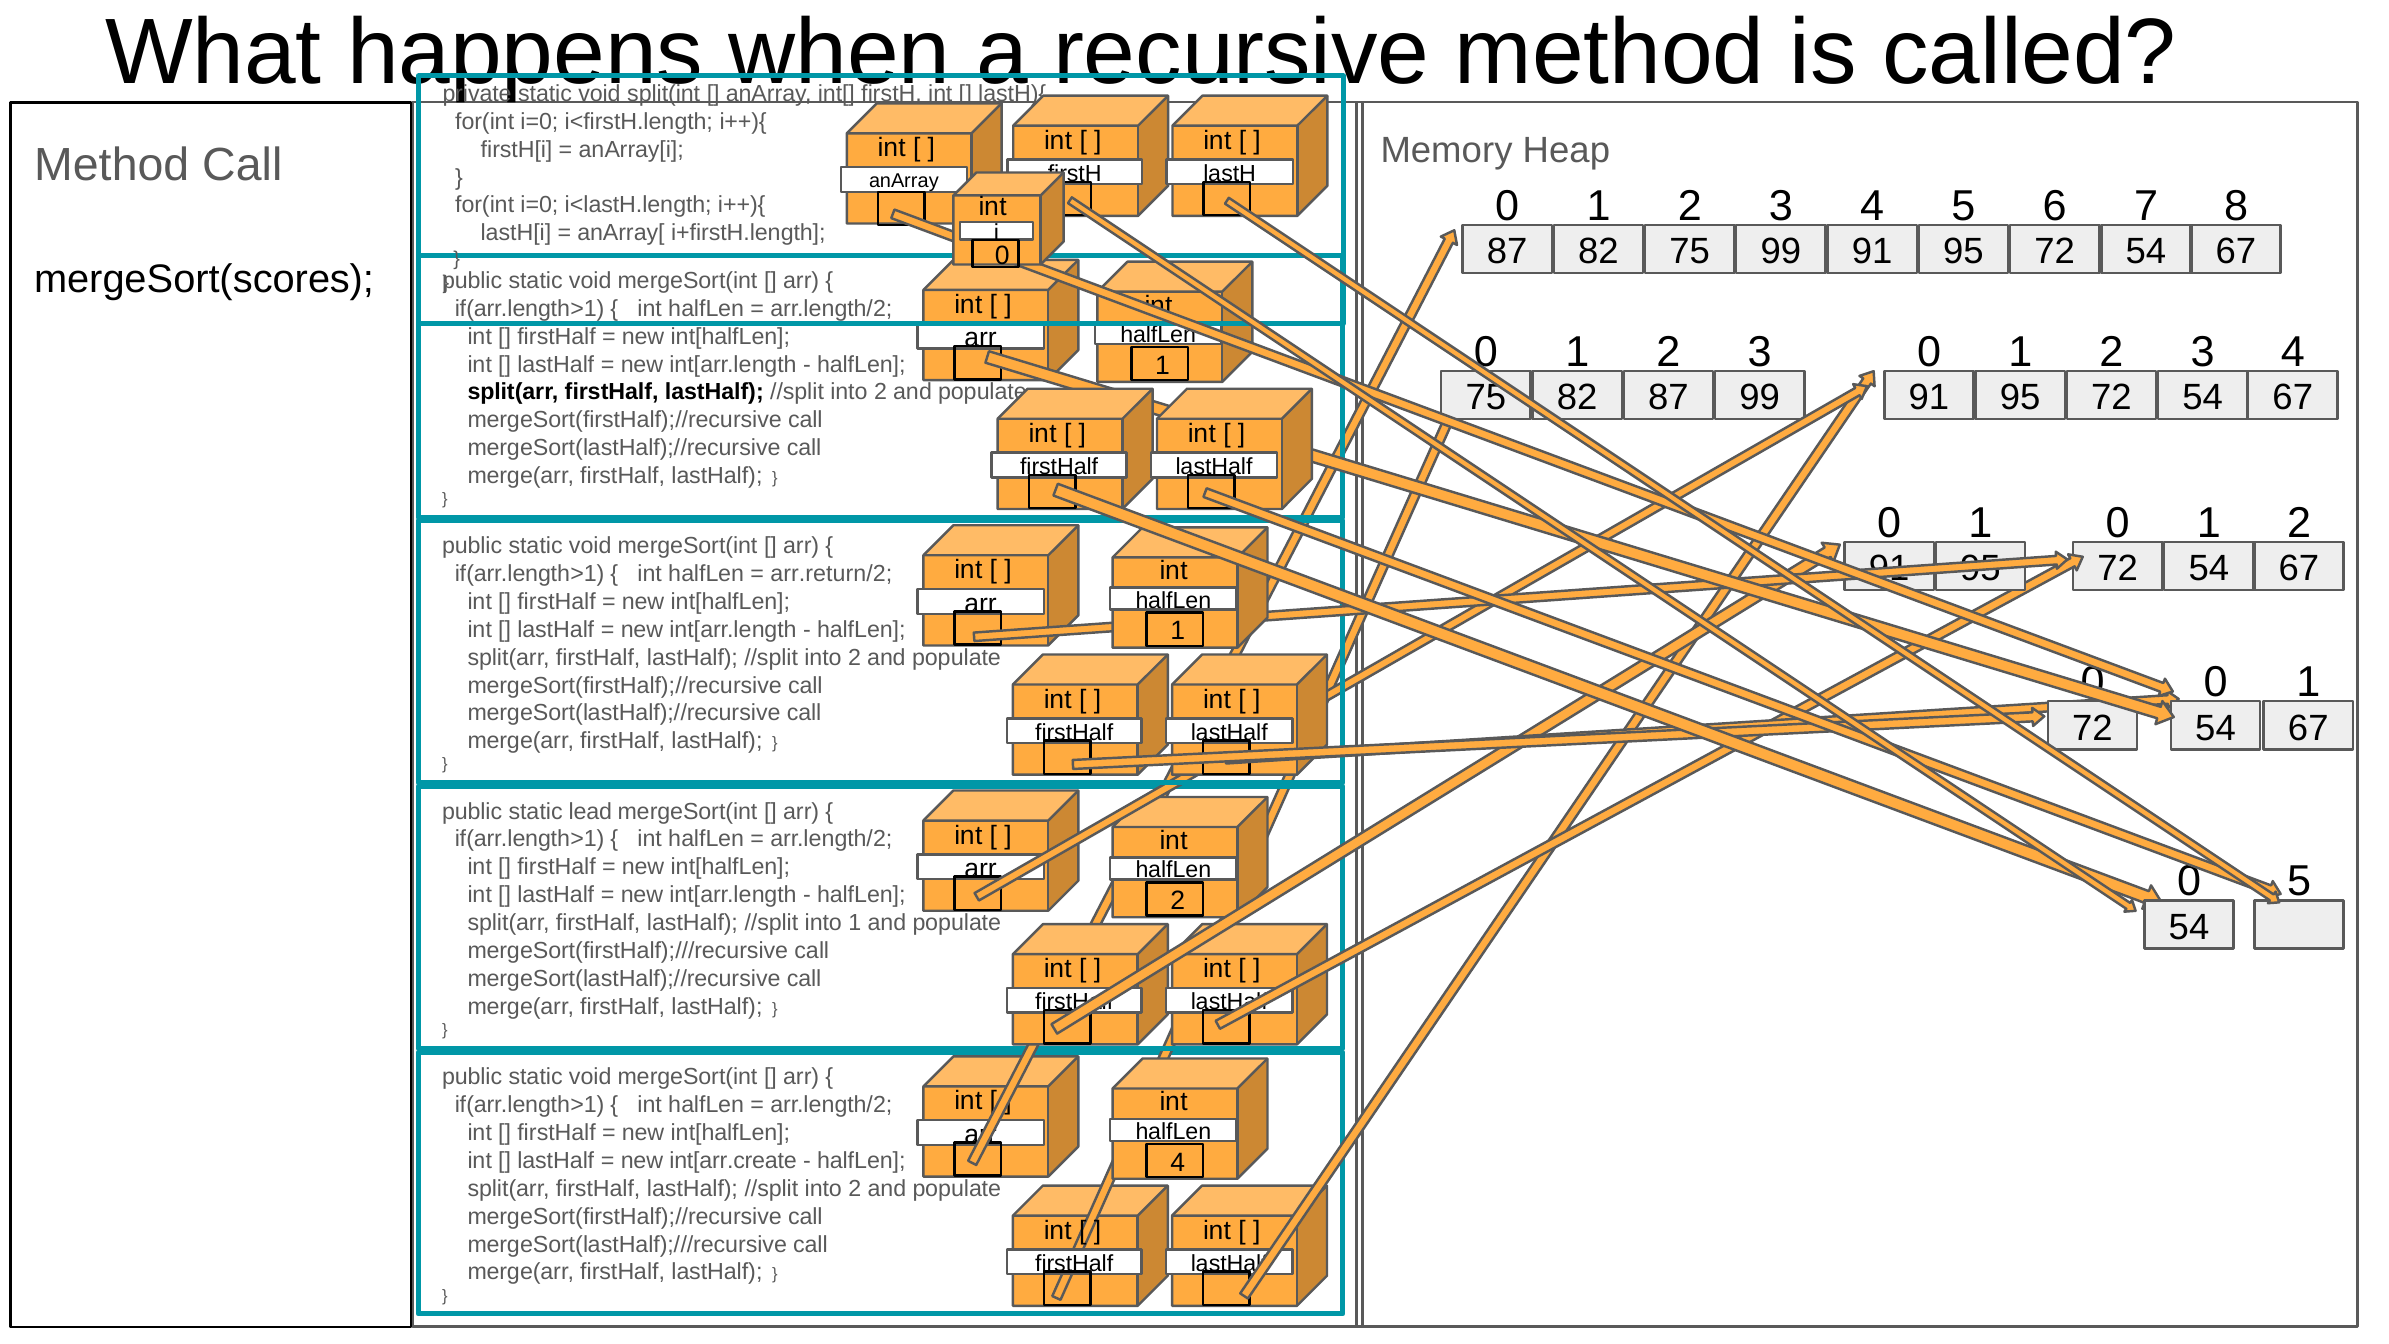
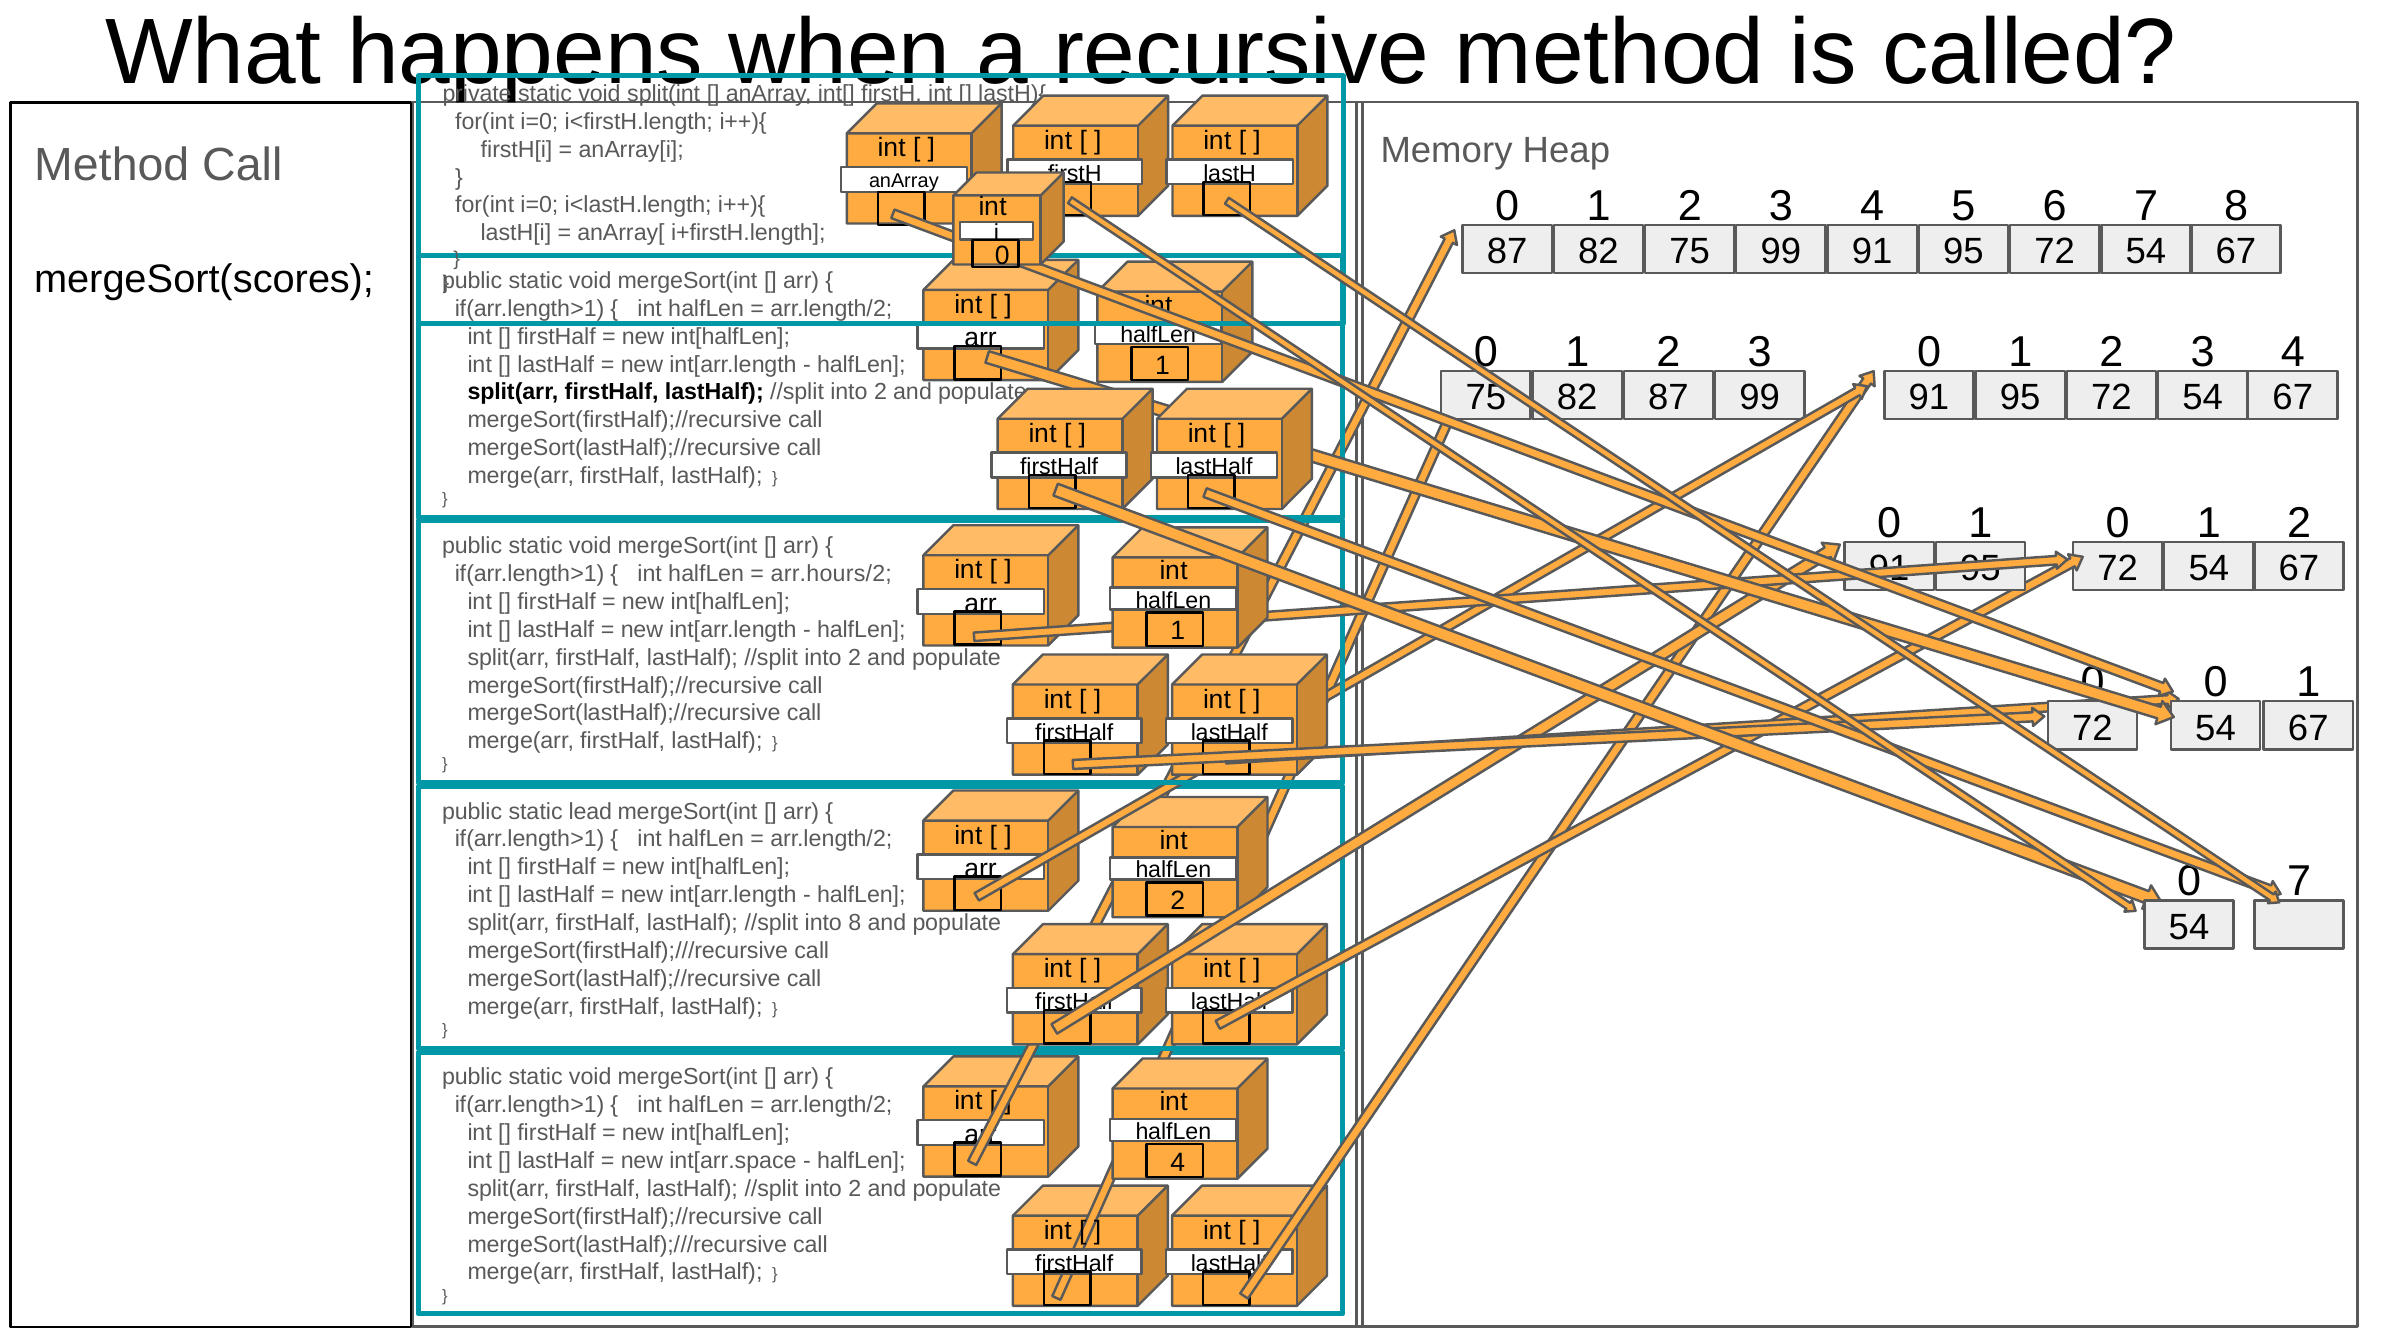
arr.return/2: arr.return/2 -> arr.hours/2
5 at (2299, 881): 5 -> 7
into 1: 1 -> 8
int[arr.create: int[arr.create -> int[arr.space
